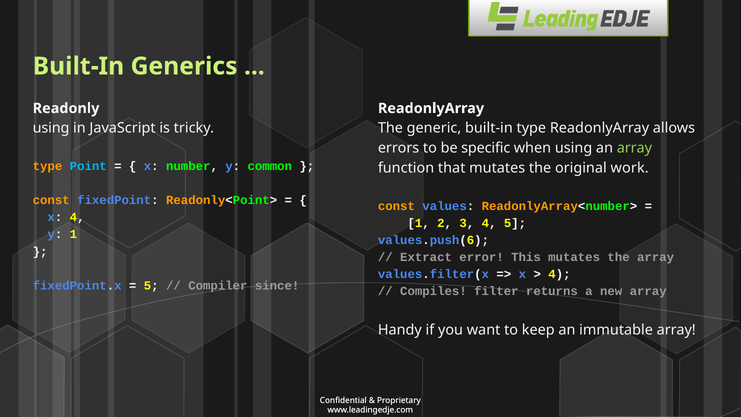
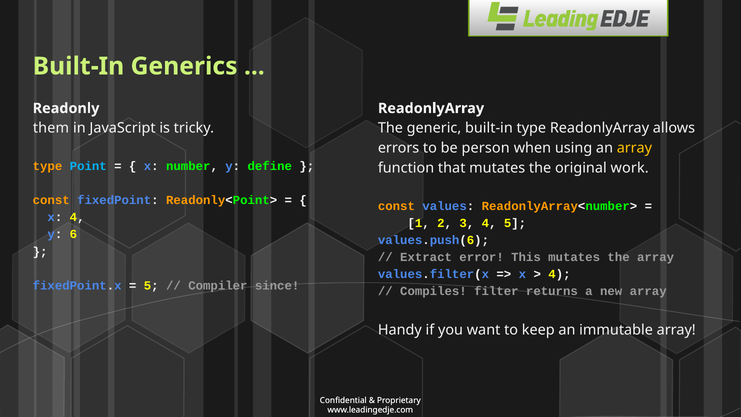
using at (51, 128): using -> them
specific: specific -> person
array at (634, 148) colour: light green -> yellow
common: common -> define
y 1: 1 -> 6
